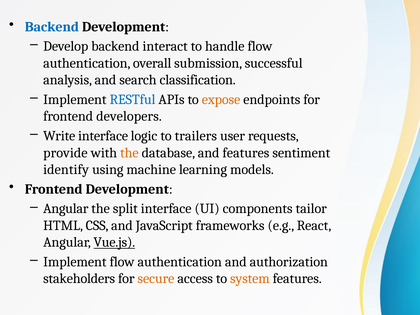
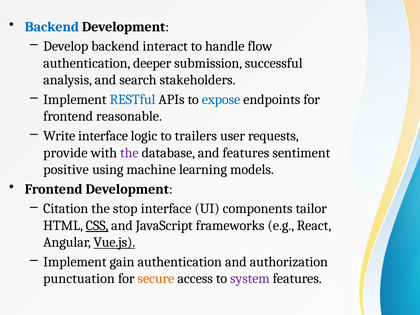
overall: overall -> deeper
classification: classification -> stakeholders
expose colour: orange -> blue
developers: developers -> reasonable
the at (129, 153) colour: orange -> purple
identify: identify -> positive
Angular at (66, 209): Angular -> Citation
split: split -> stop
CSS underline: none -> present
Implement flow: flow -> gain
stakeholders: stakeholders -> punctuation
system colour: orange -> purple
